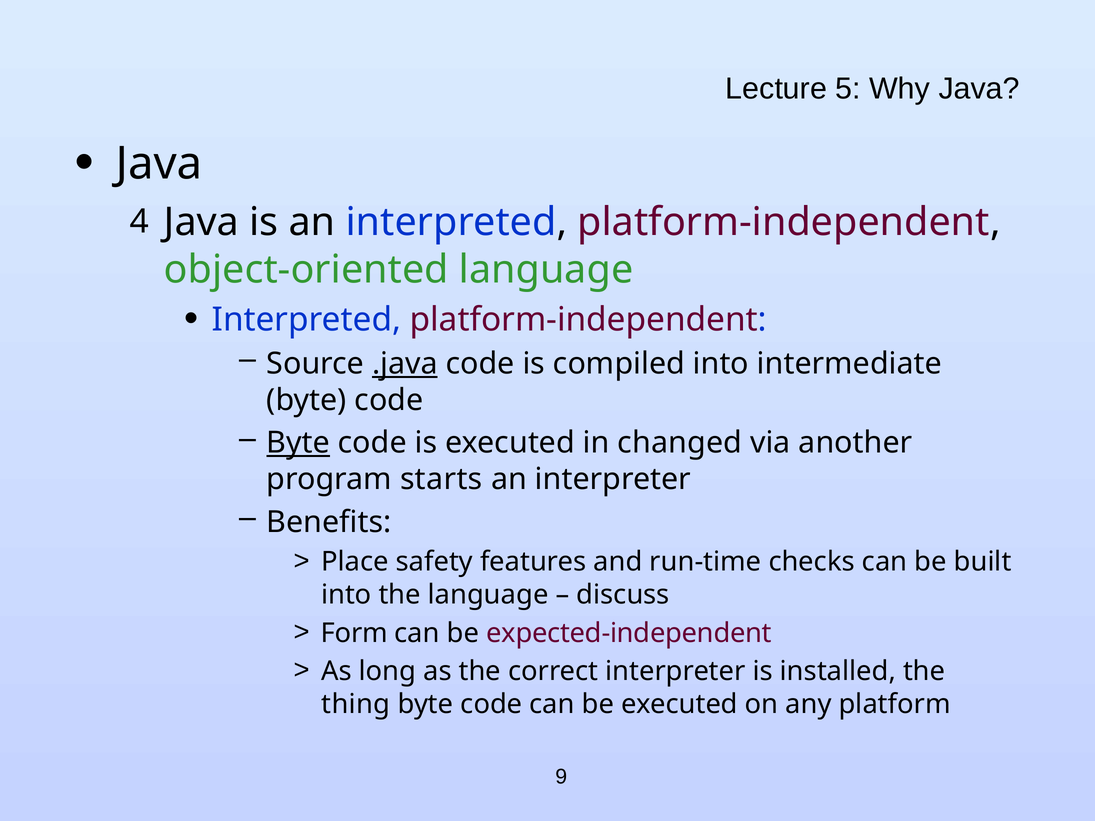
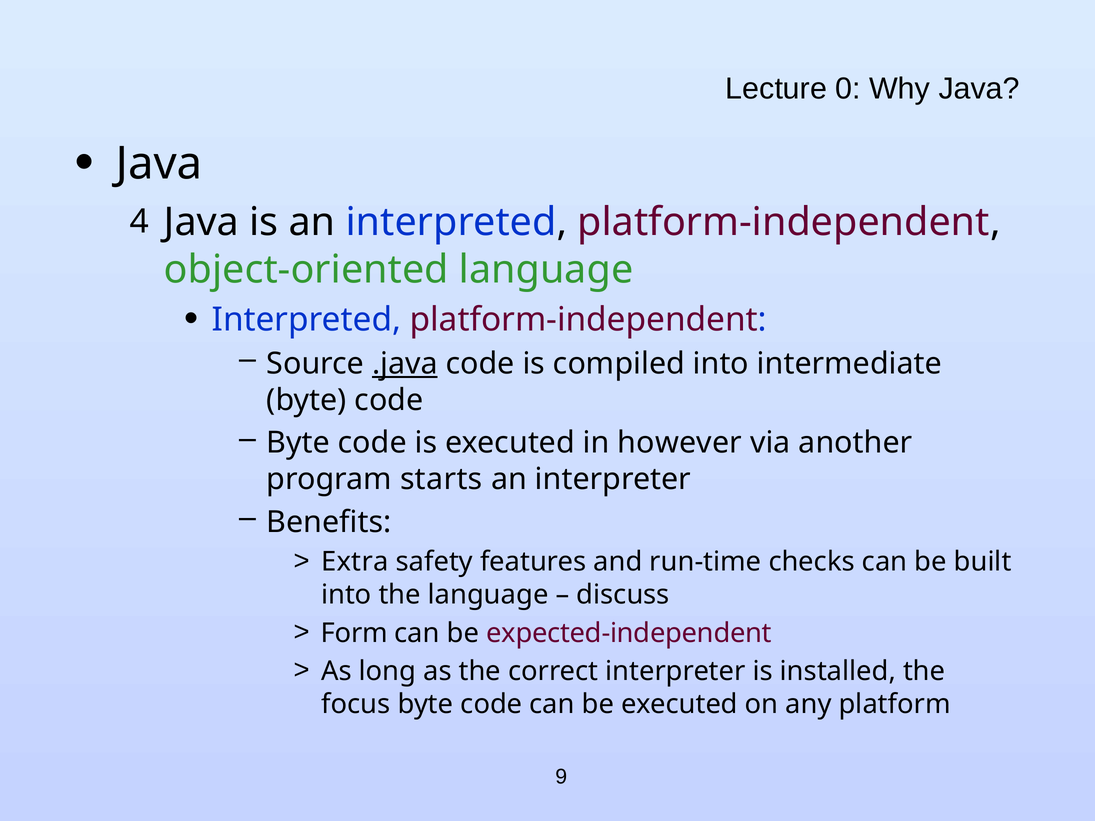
5: 5 -> 0
Byte at (298, 443) underline: present -> none
changed: changed -> however
Place: Place -> Extra
thing: thing -> focus
